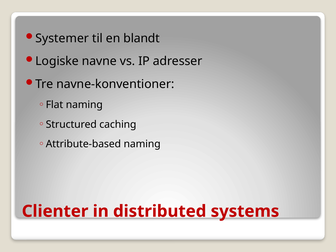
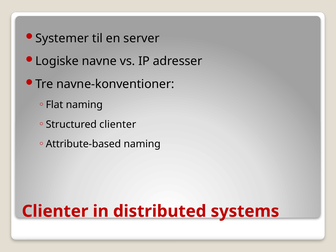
blandt: blandt -> server
Structured caching: caching -> clienter
